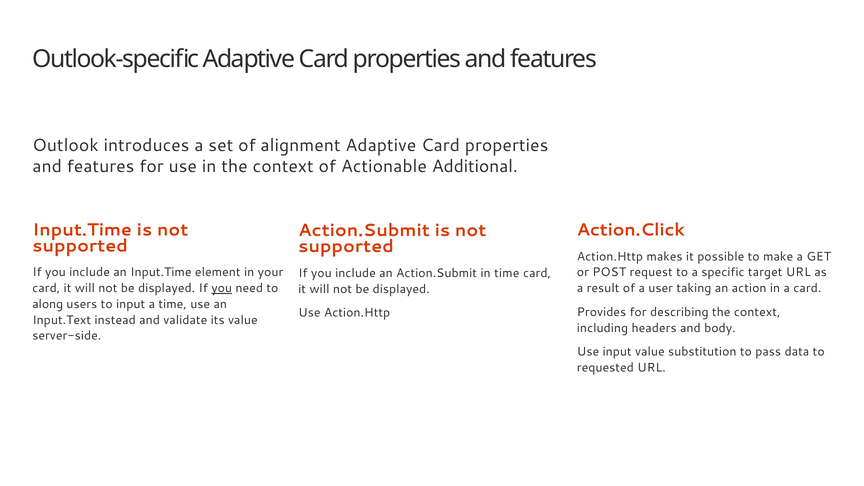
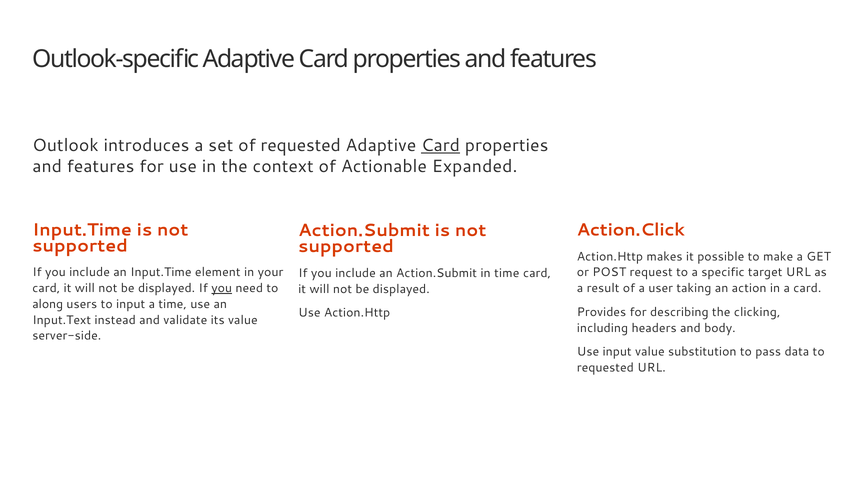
of alignment: alignment -> requested
Card at (441, 145) underline: none -> present
Additional: Additional -> Expanded
describing the context: context -> clicking
